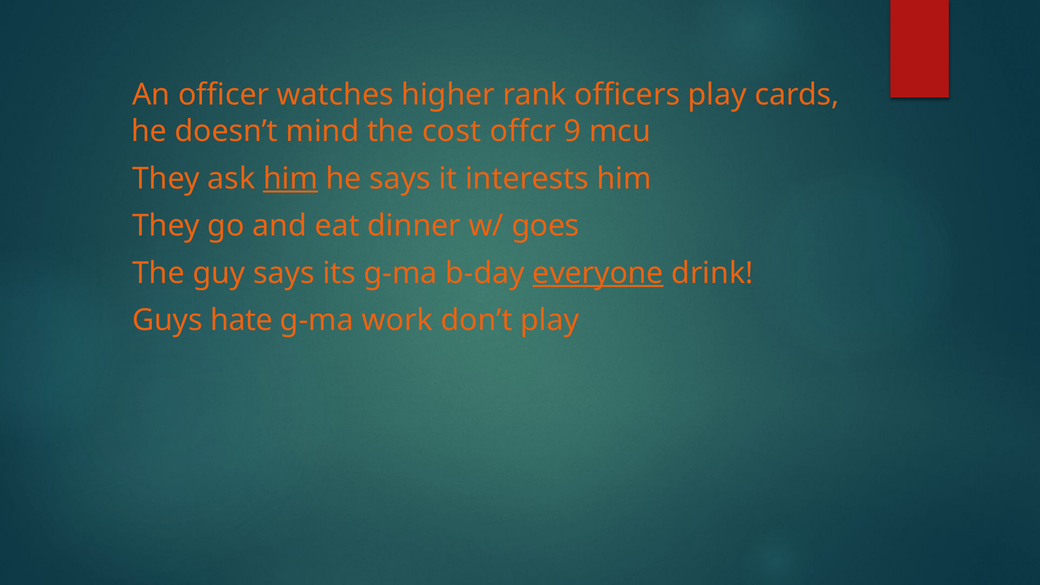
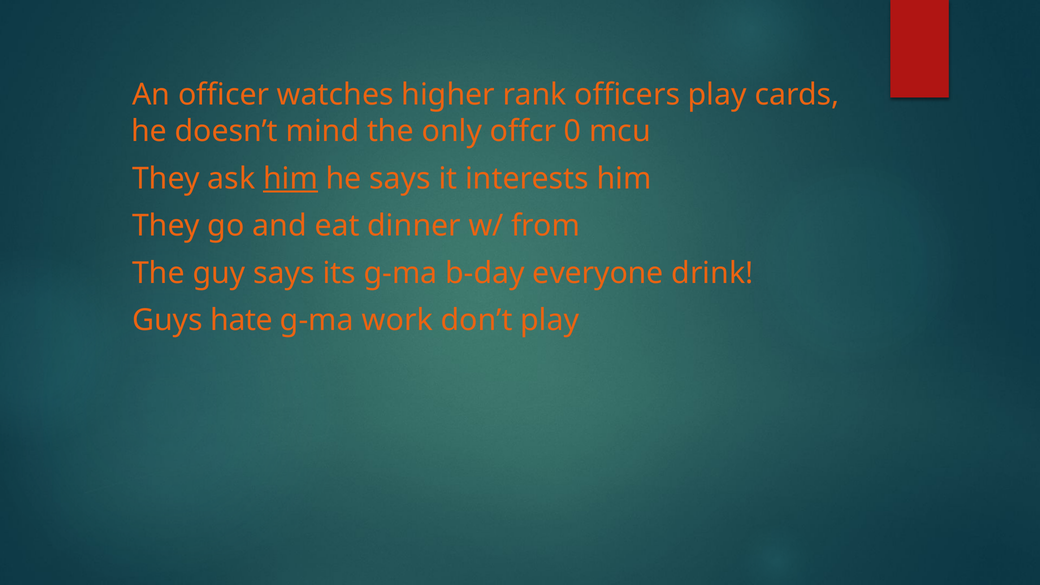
cost: cost -> only
9: 9 -> 0
goes: goes -> from
everyone underline: present -> none
